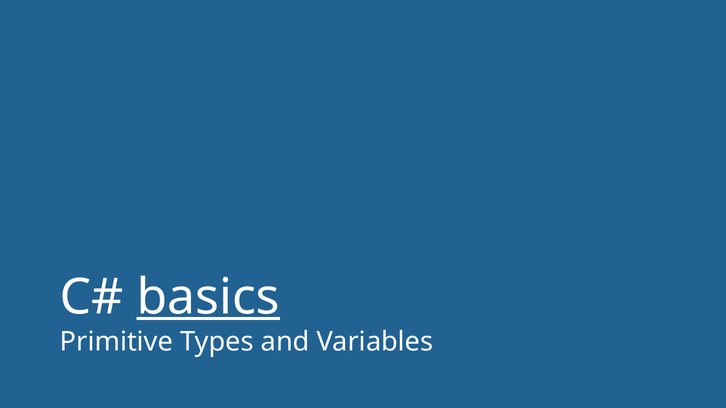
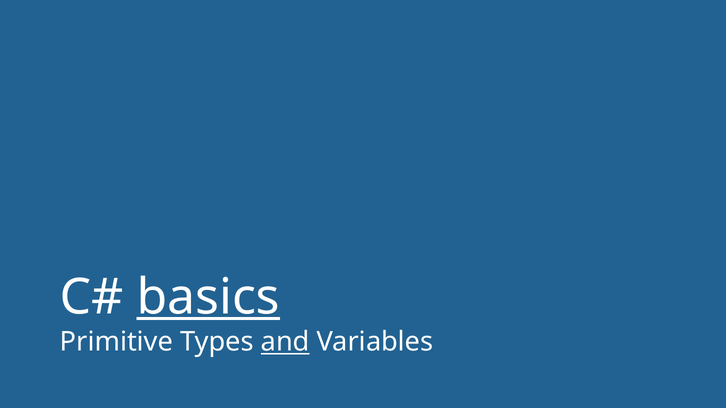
and underline: none -> present
